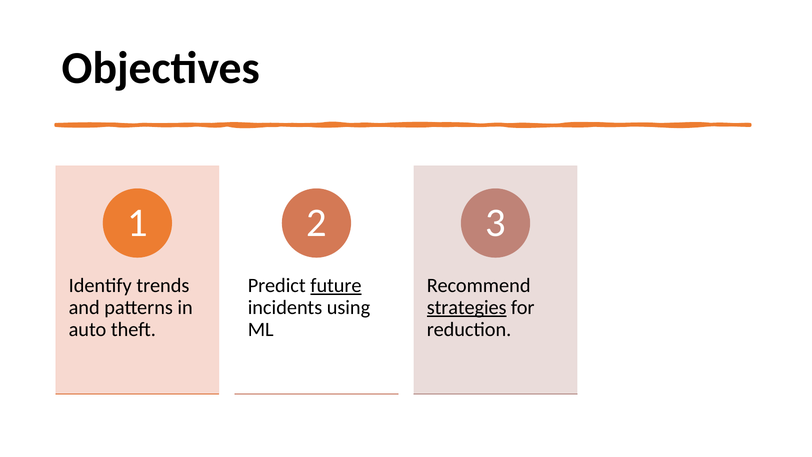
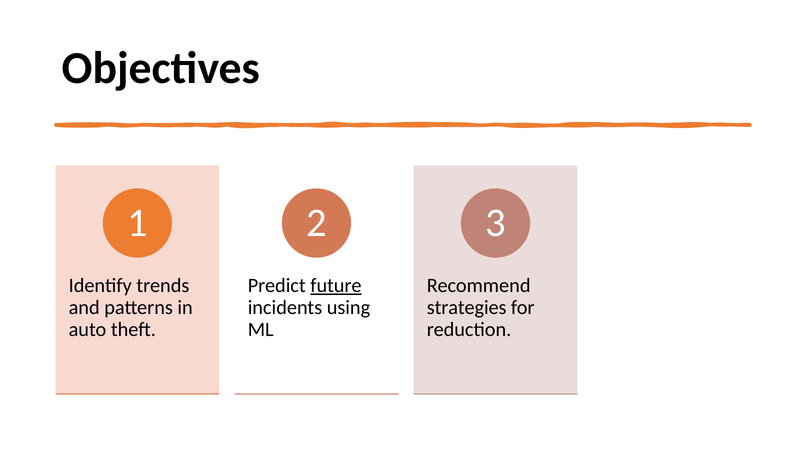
strategies underline: present -> none
